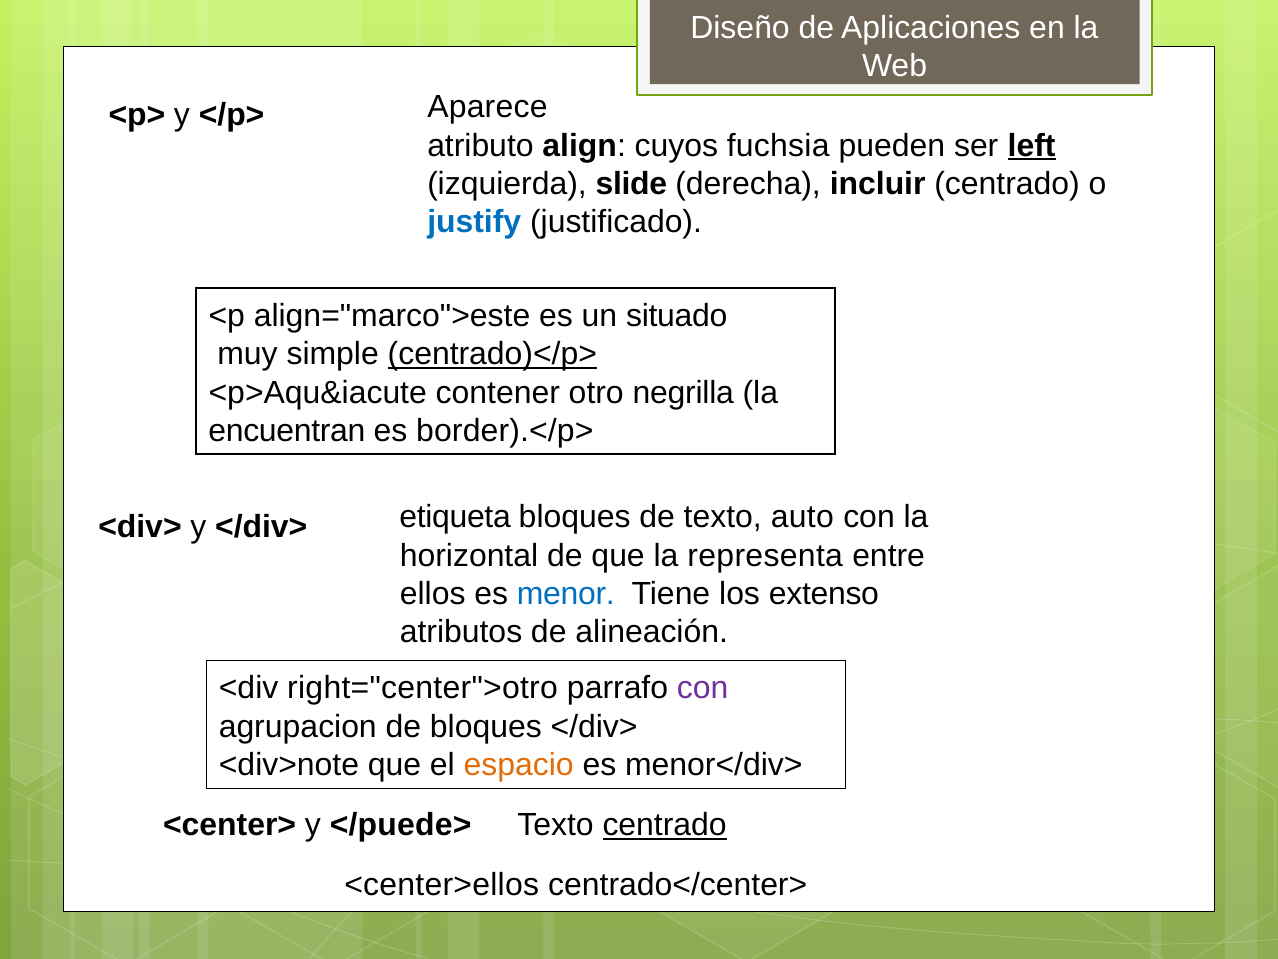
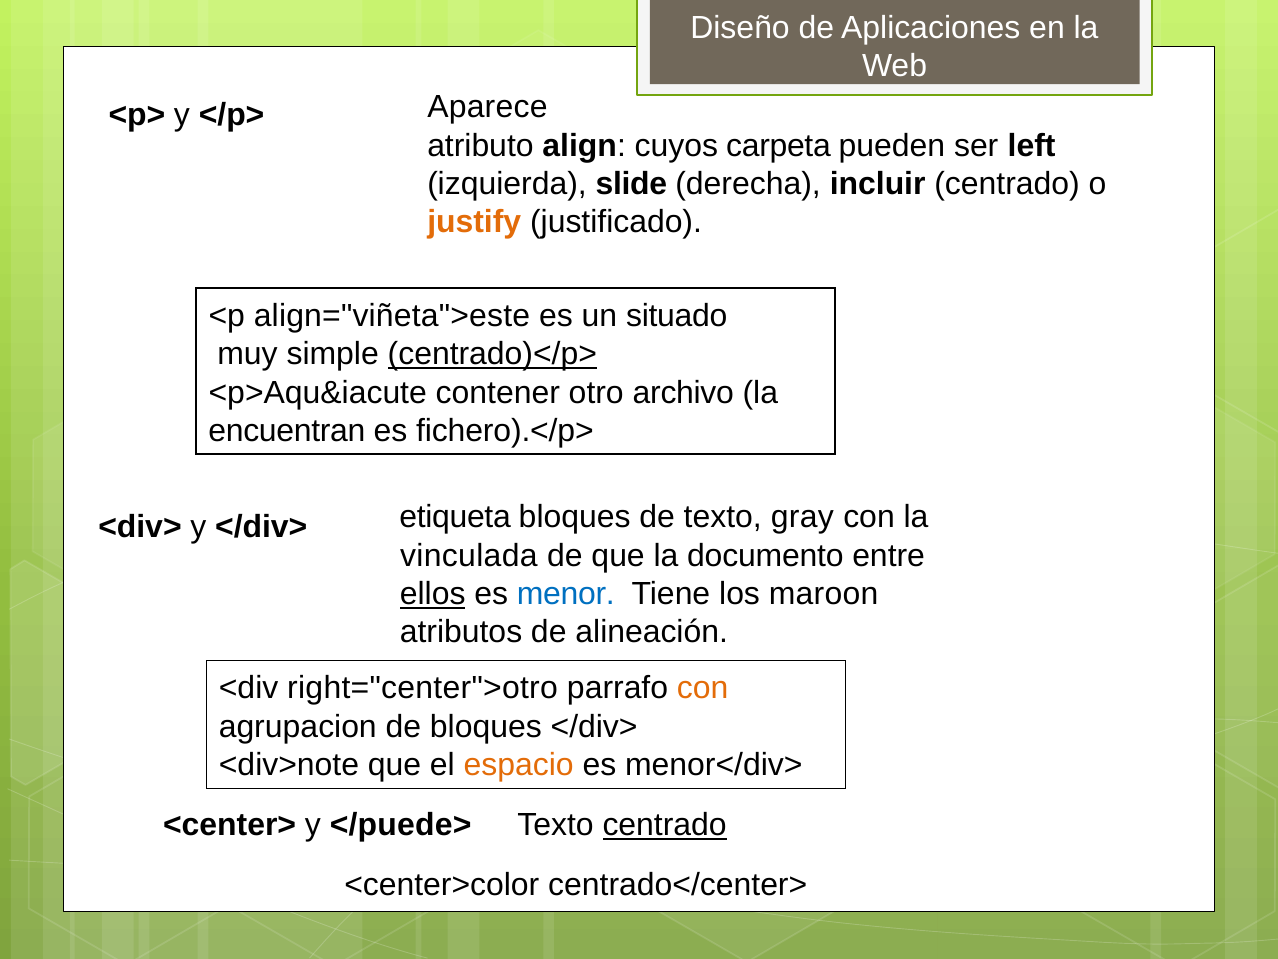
fuchsia: fuchsia -> carpeta
left underline: present -> none
justify colour: blue -> orange
align="marco">este: align="marco">este -> align="viñeta">este
negrilla: negrilla -> archivo
border).</p>: border).</p> -> fichero).</p>
auto: auto -> gray
horizontal: horizontal -> vinculada
representa: representa -> documento
ellos underline: none -> present
extenso: extenso -> maroon
con at (703, 688) colour: purple -> orange
<center>ellos: <center>ellos -> <center>color
